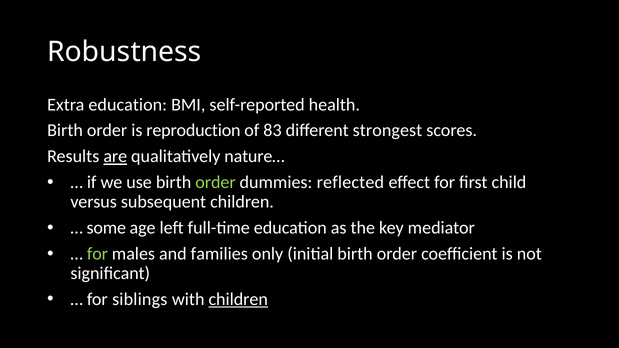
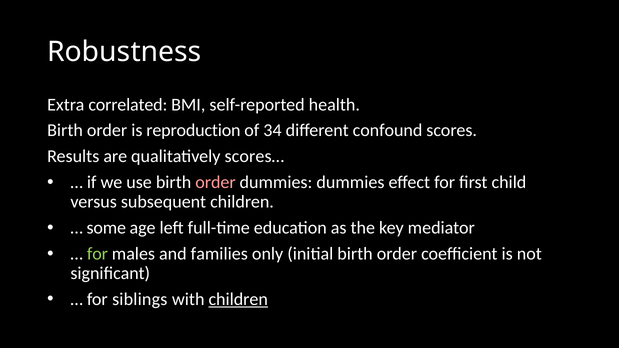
Extra education: education -> correlated
83: 83 -> 34
strongest: strongest -> confound
are underline: present -> none
nature…: nature… -> scores…
order at (215, 183) colour: light green -> pink
dummies reflected: reflected -> dummies
